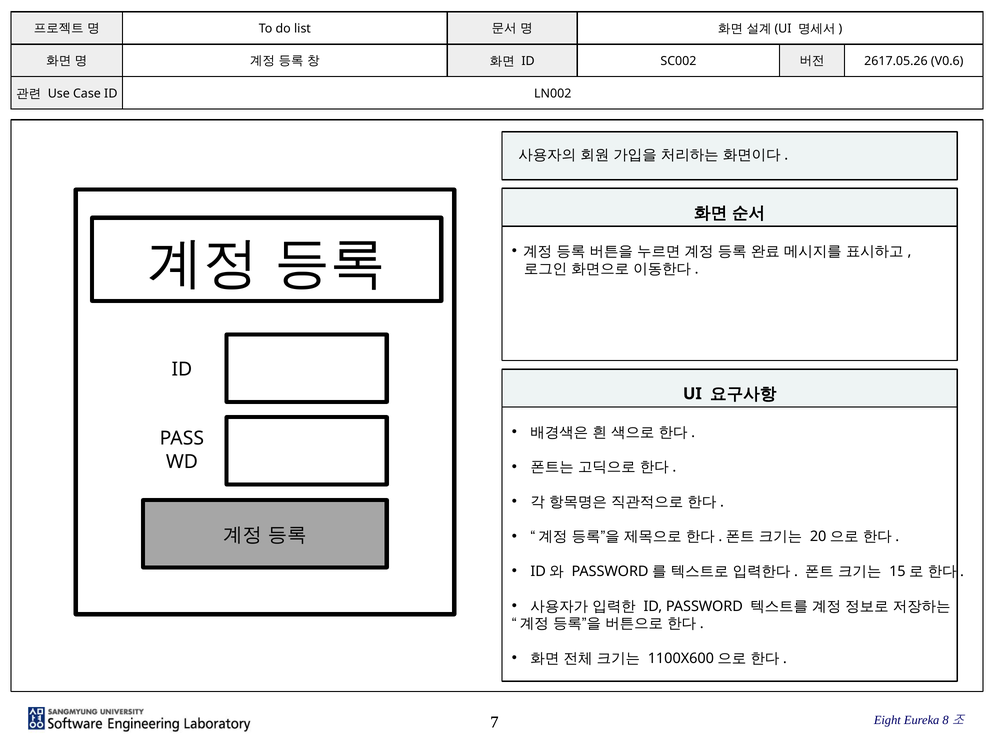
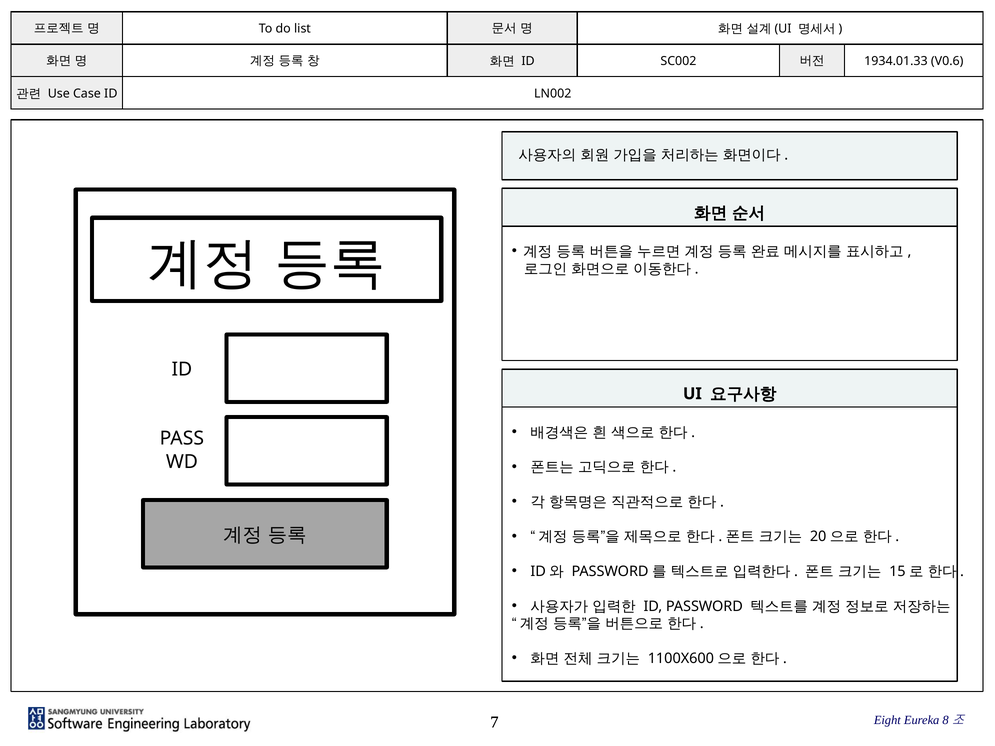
2617.05.26: 2617.05.26 -> 1934.01.33
